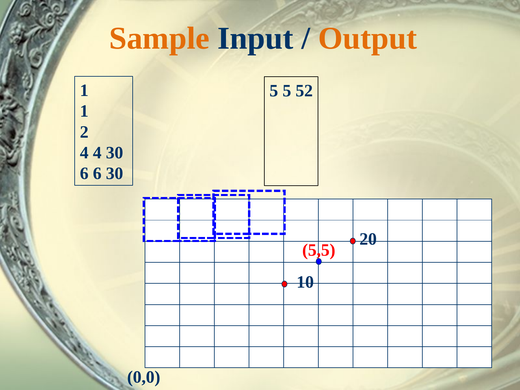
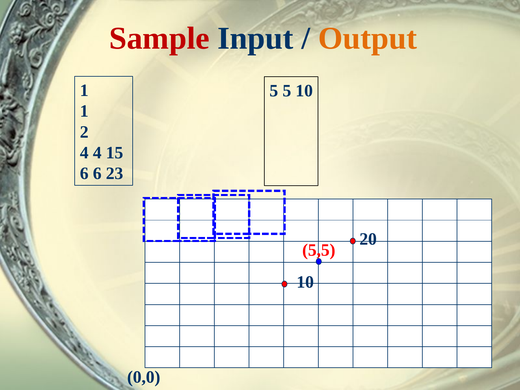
Sample colour: orange -> red
5 52: 52 -> 10
4 30: 30 -> 15
6 30: 30 -> 23
